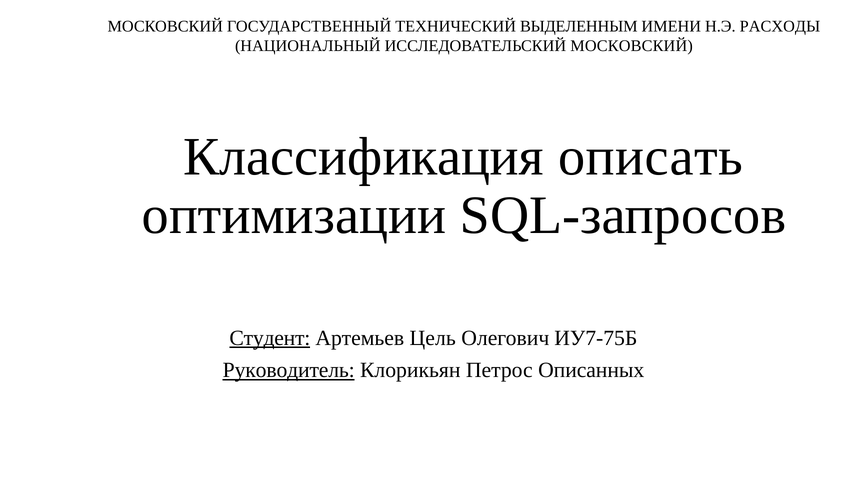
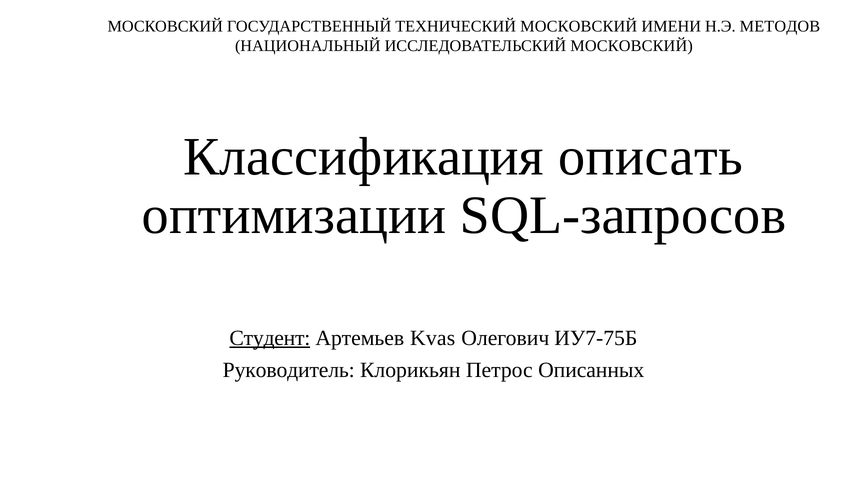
ТЕХНИЧЕСКИЙ ВЫДЕЛЕННЫМ: ВЫДЕЛЕННЫМ -> МОСКОВСКИЙ
РАСХОДЫ: РАСХОДЫ -> МЕТОДОВ
Цель: Цель -> Kvas
Руководитель underline: present -> none
